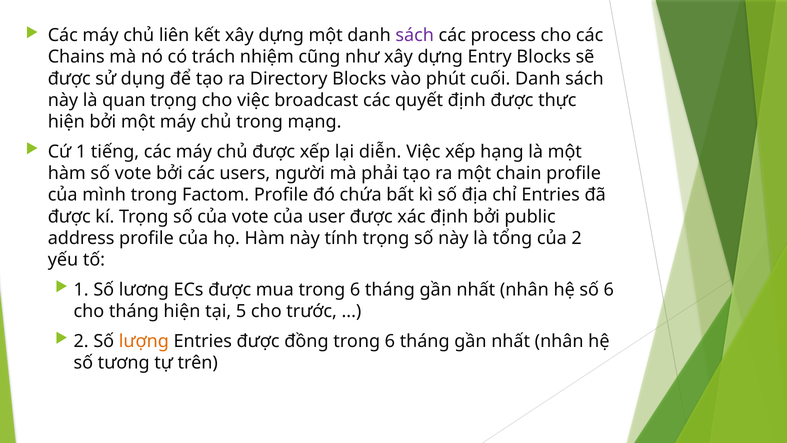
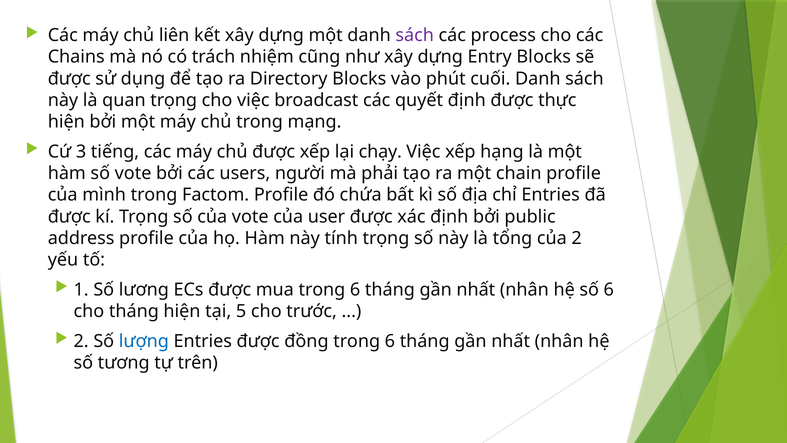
Cứ 1: 1 -> 3
diễn: diễn -> chạy
lượng colour: orange -> blue
